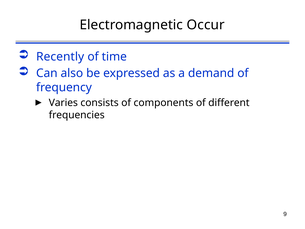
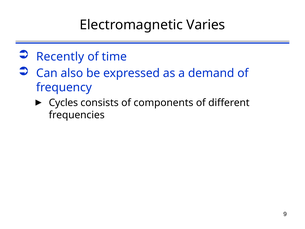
Occur: Occur -> Varies
Varies: Varies -> Cycles
